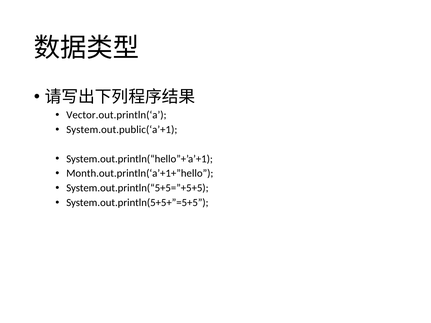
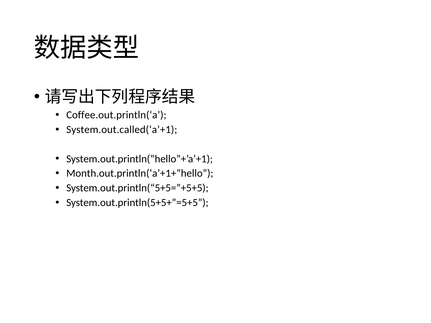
Vector.out.println(‘a: Vector.out.println(‘a -> Coffee.out.println(‘a
System.out.public(‘a’+1: System.out.public(‘a’+1 -> System.out.called(‘a’+1
